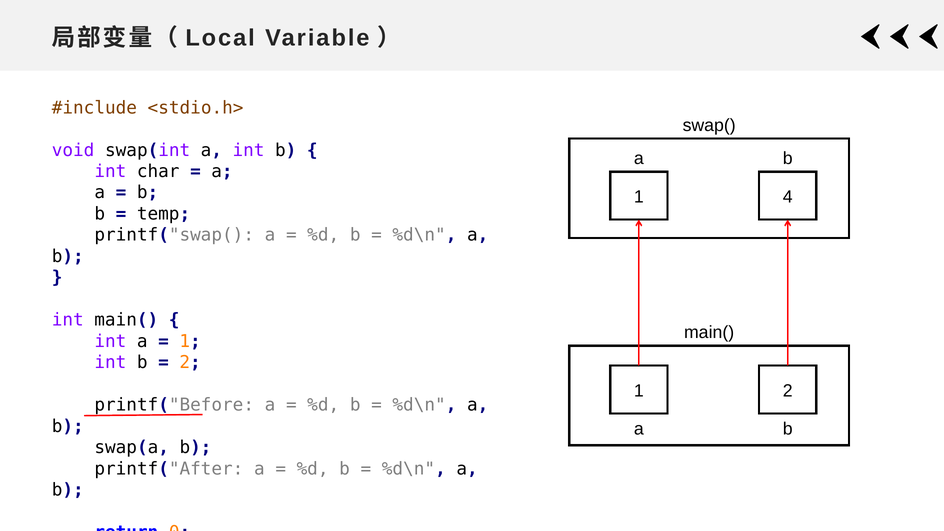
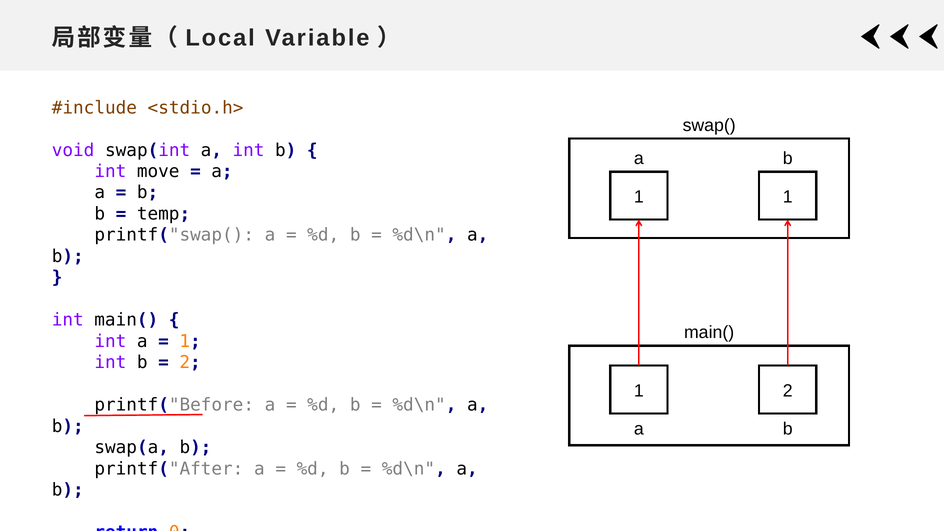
char: char -> move
1 4: 4 -> 1
